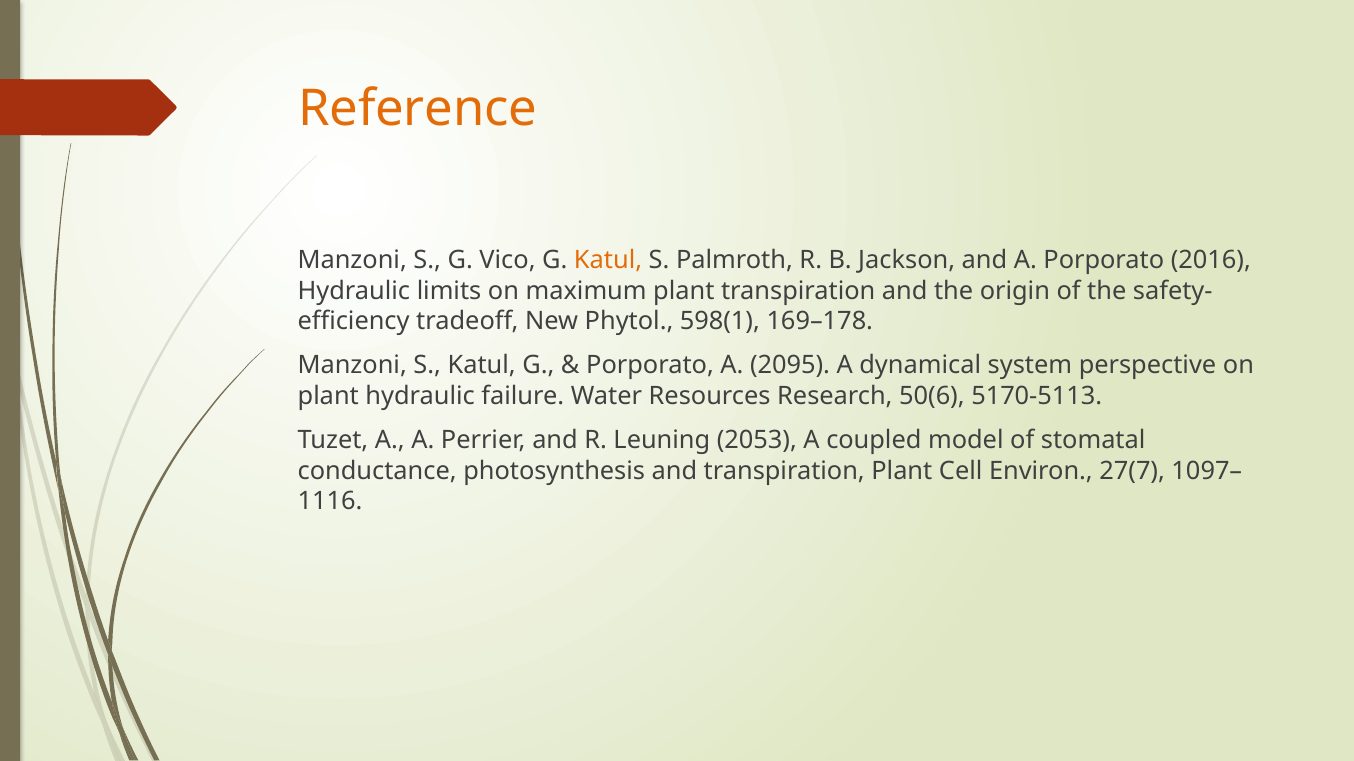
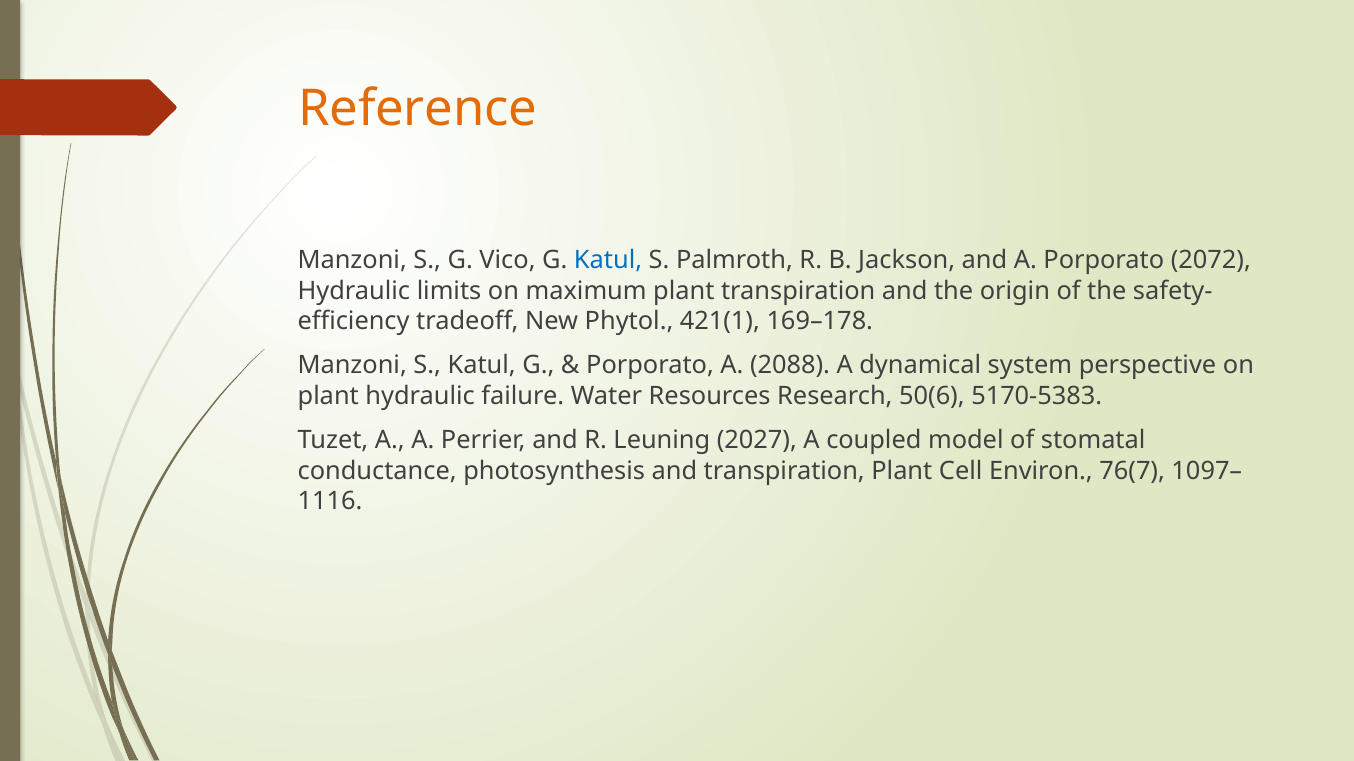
Katul at (608, 260) colour: orange -> blue
2016: 2016 -> 2072
598(1: 598(1 -> 421(1
2095: 2095 -> 2088
5170-5113: 5170-5113 -> 5170-5383
2053: 2053 -> 2027
27(7: 27(7 -> 76(7
